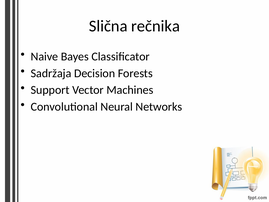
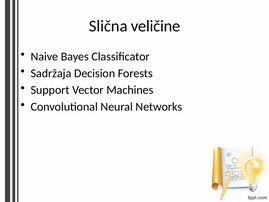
rečnika: rečnika -> veličine
